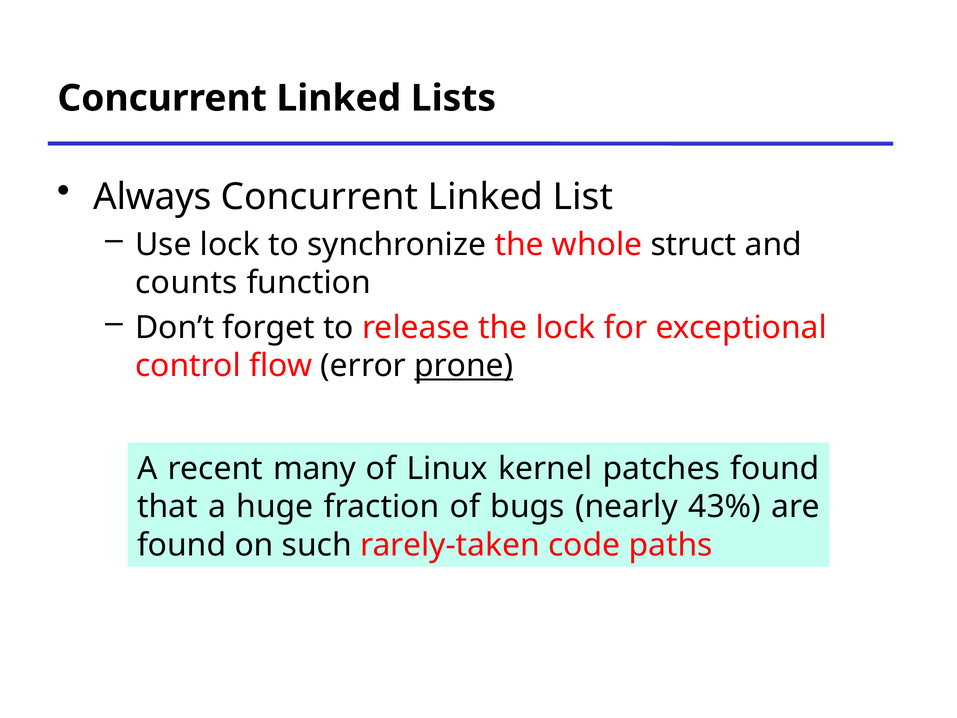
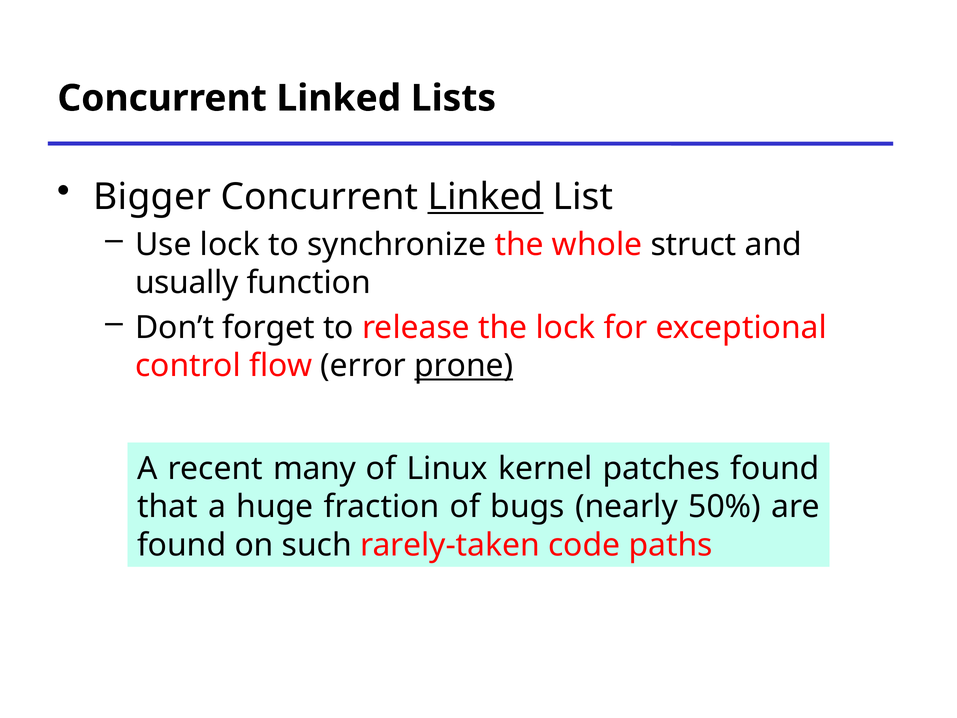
Always: Always -> Bigger
Linked at (486, 197) underline: none -> present
counts: counts -> usually
43%: 43% -> 50%
